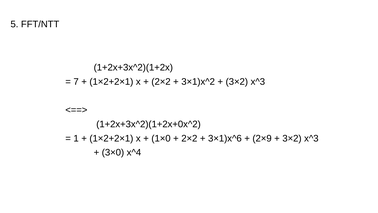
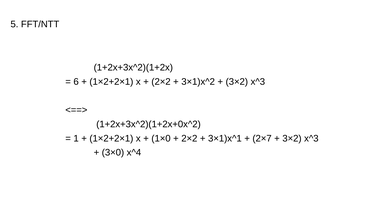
7: 7 -> 6
3×1)x^6: 3×1)x^6 -> 3×1)x^1
2×9: 2×9 -> 2×7
